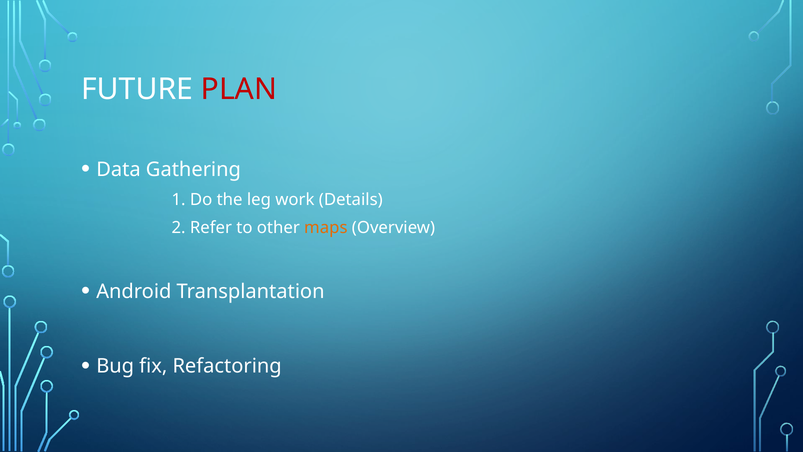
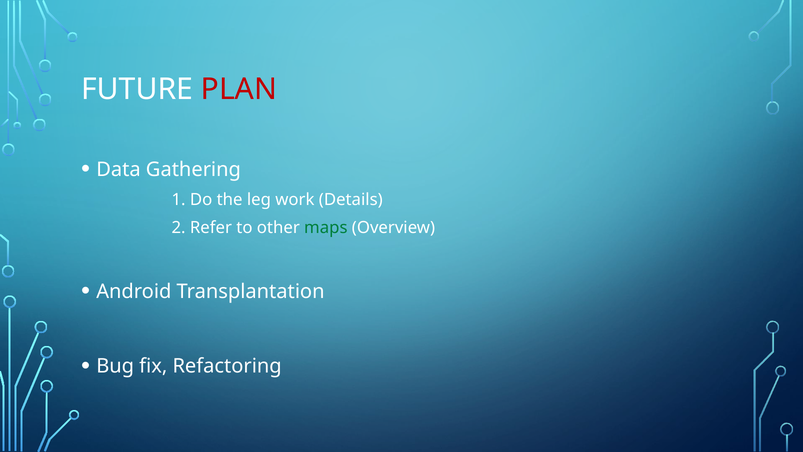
maps colour: orange -> green
